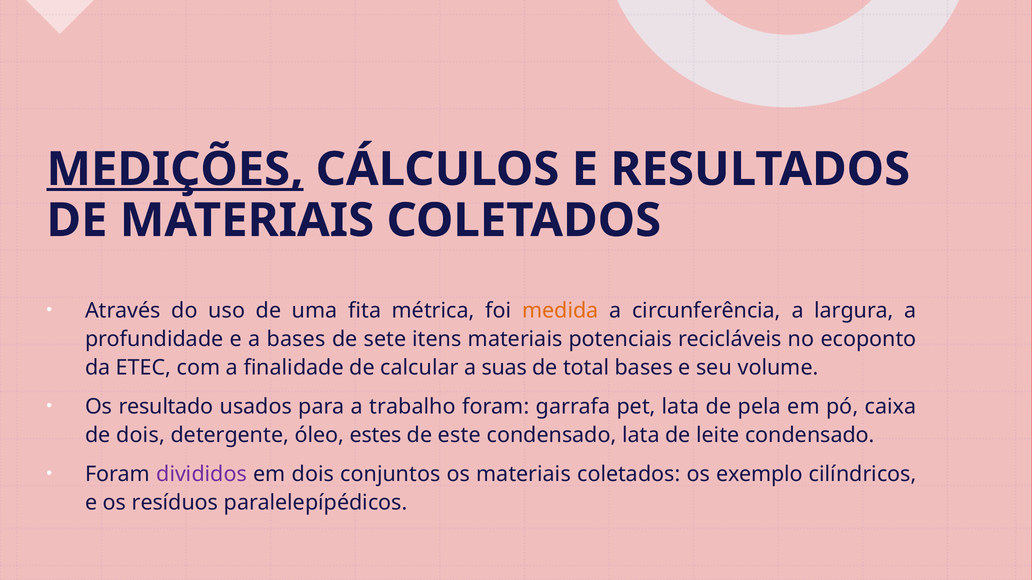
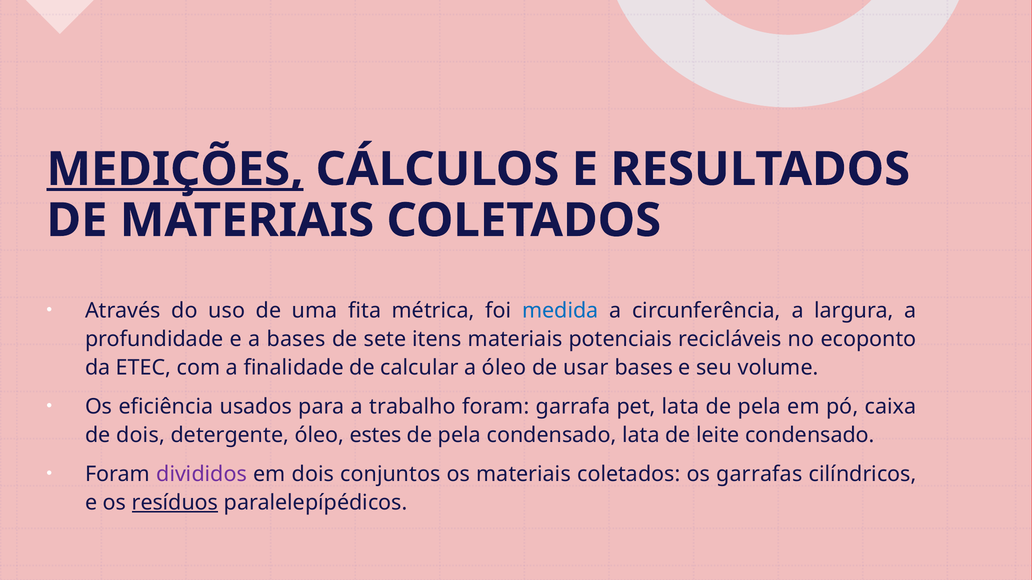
medida colour: orange -> blue
a suas: suas -> óleo
total: total -> usar
resultado: resultado -> eficiência
este at (459, 435): este -> pela
exemplo: exemplo -> garrafas
resíduos underline: none -> present
